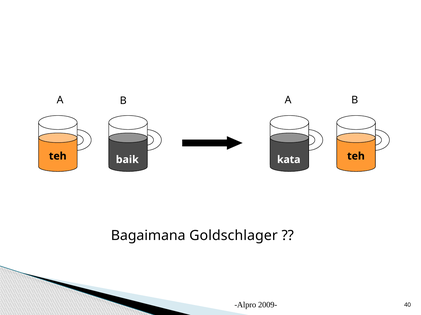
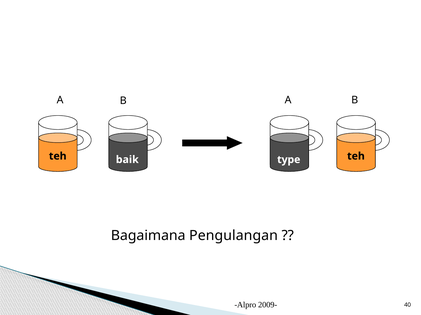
kata: kata -> type
Goldschlager: Goldschlager -> Pengulangan
